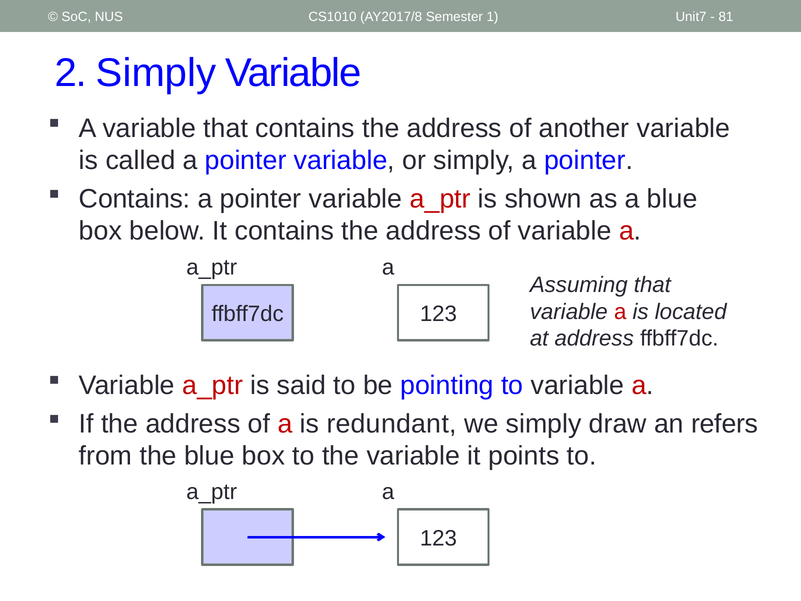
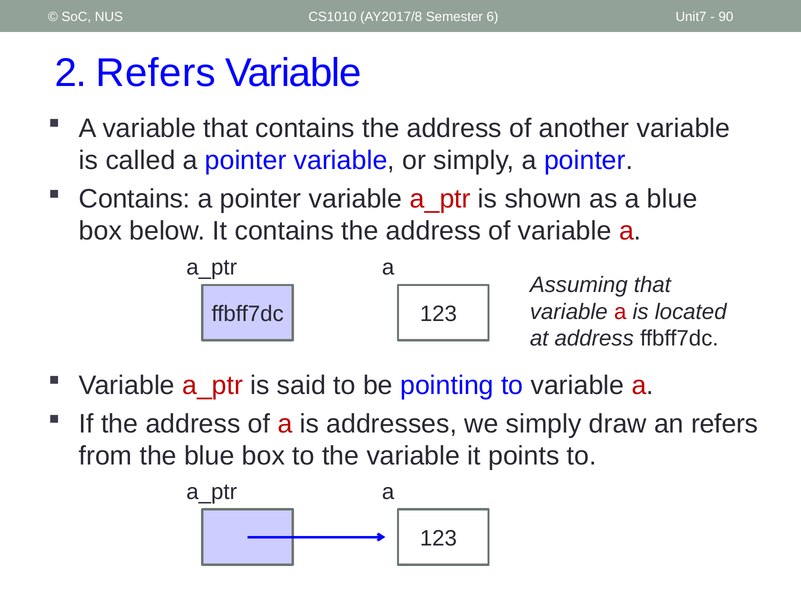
1: 1 -> 6
81: 81 -> 90
2 Simply: Simply -> Refers
redundant: redundant -> addresses
